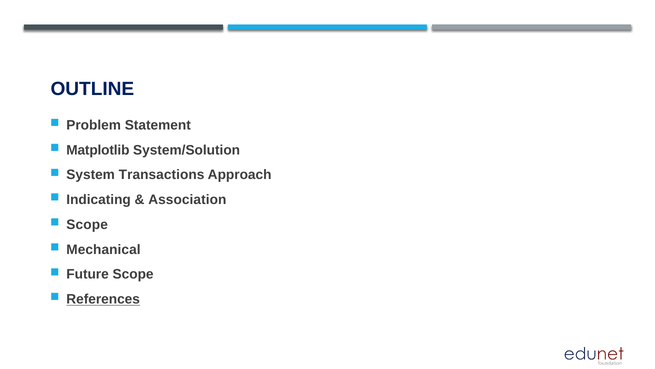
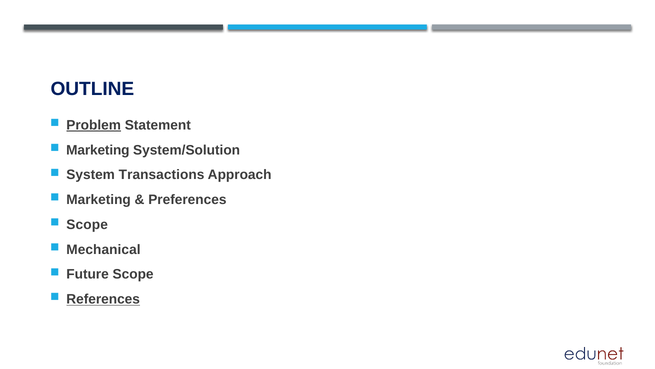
Problem underline: none -> present
Matplotlib at (98, 150): Matplotlib -> Marketing
Indicating at (99, 200): Indicating -> Marketing
Association: Association -> Preferences
